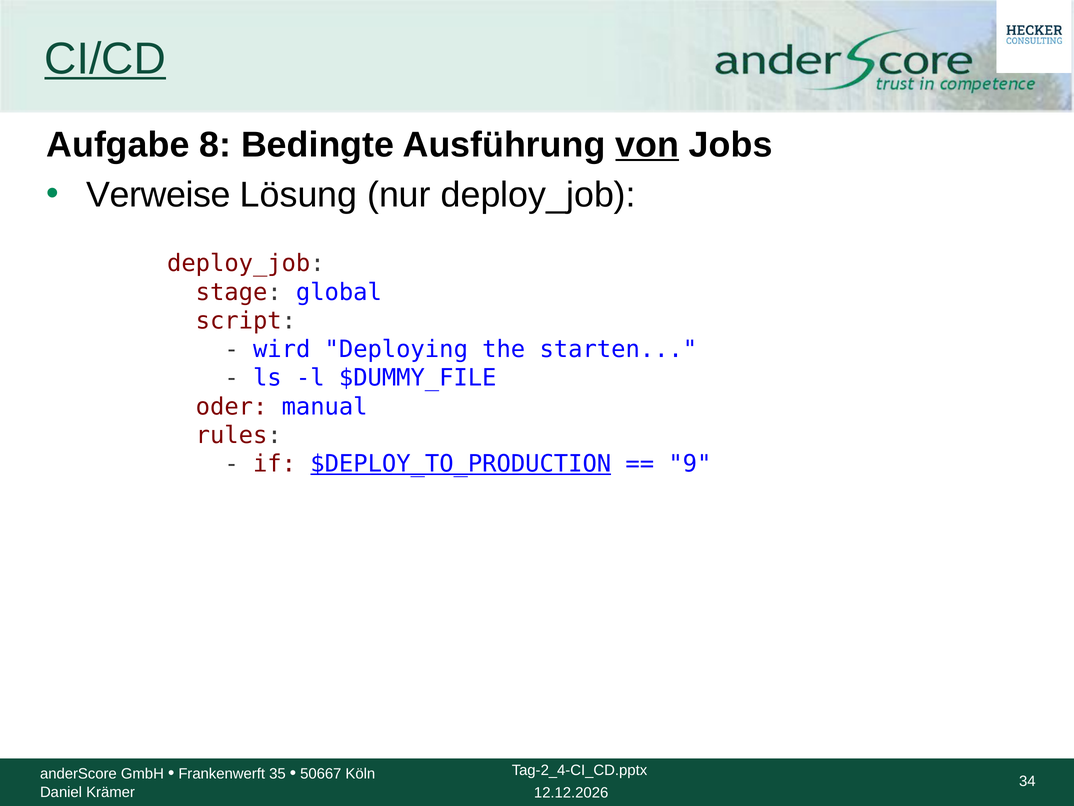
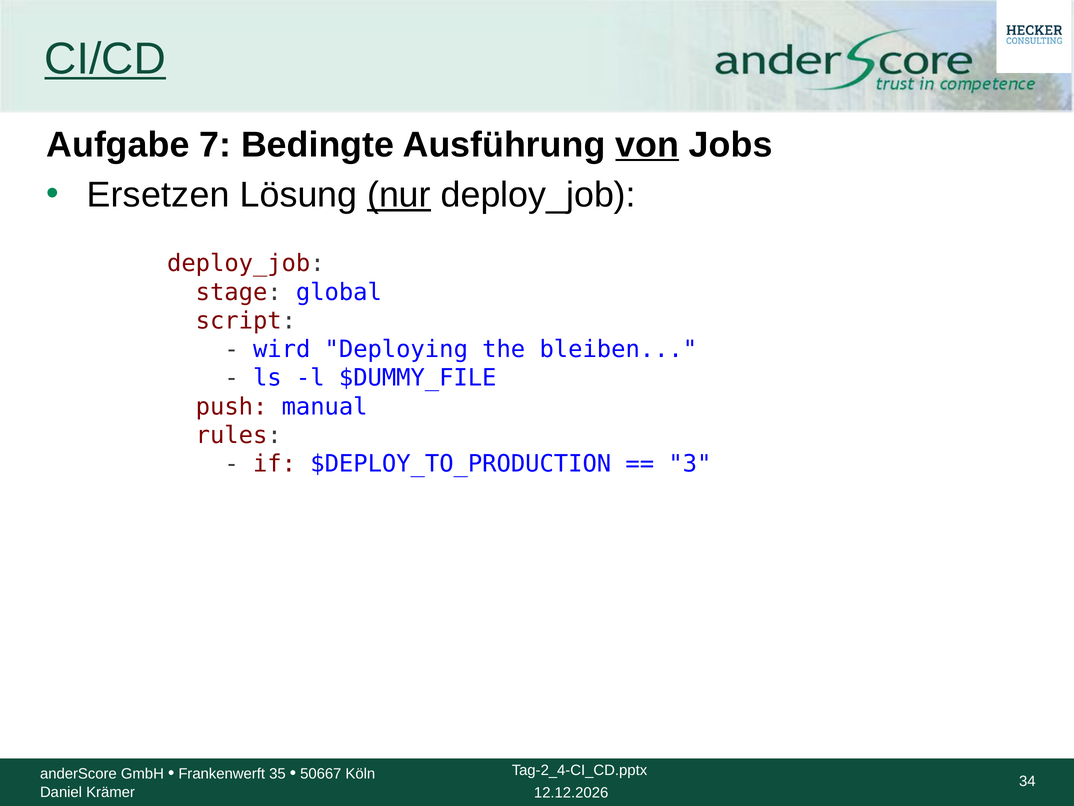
8: 8 -> 7
Verweise: Verweise -> Ersetzen
nur underline: none -> present
starten: starten -> bleiben
oder: oder -> push
$DEPLOY_TO_PRODUCTION underline: present -> none
9: 9 -> 3
